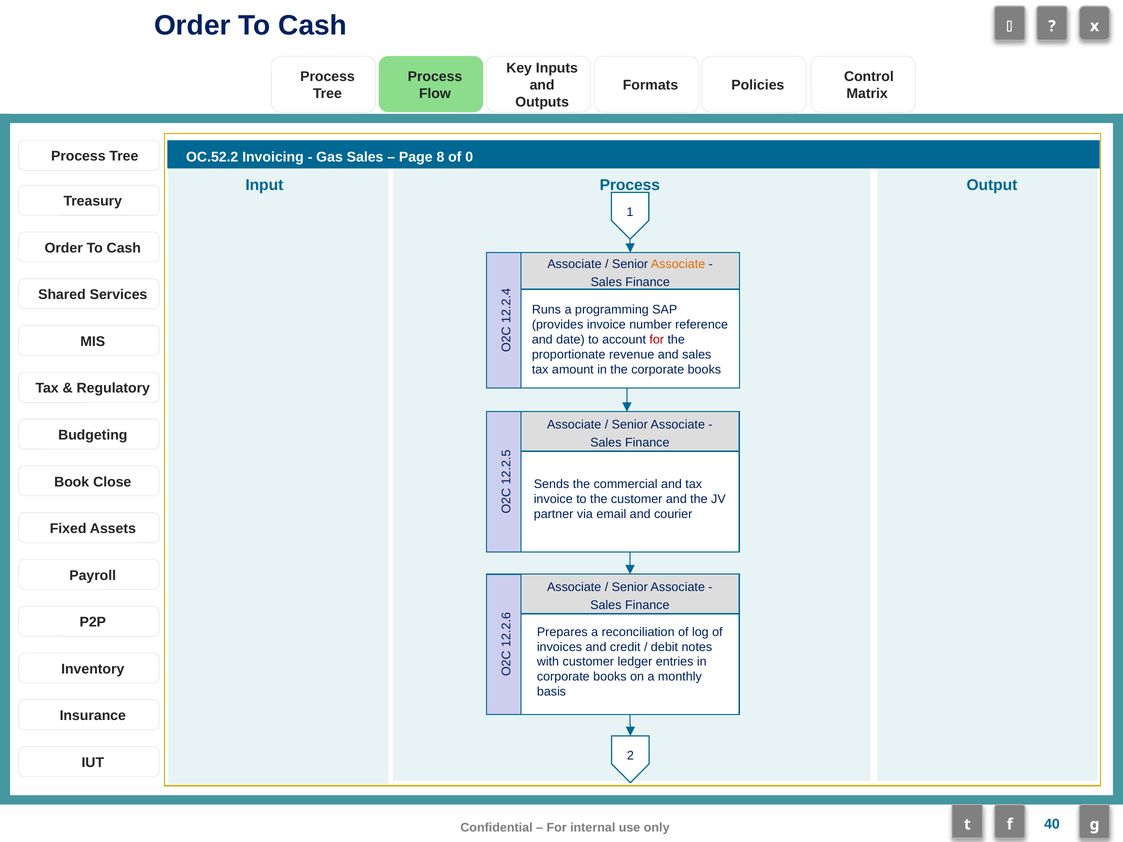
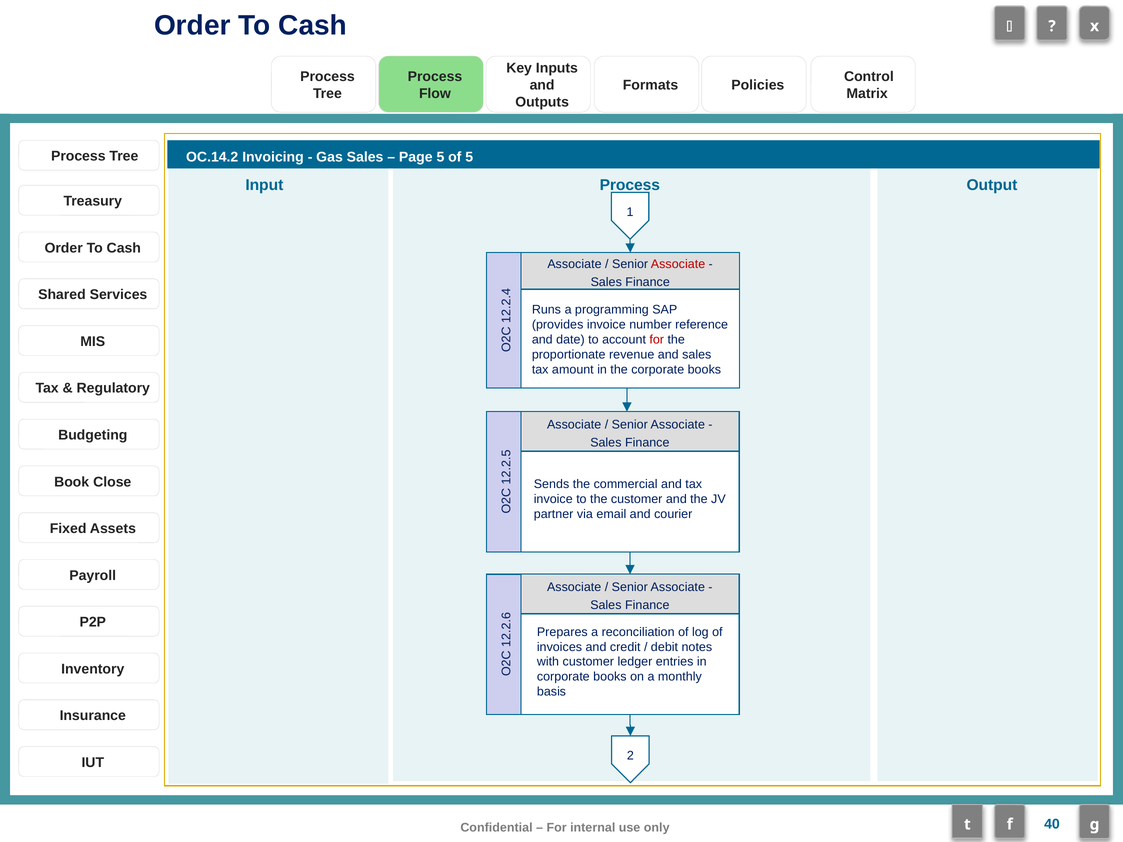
OC.52.2: OC.52.2 -> OC.14.2
Page 8: 8 -> 5
of 0: 0 -> 5
Associate at (678, 264) colour: orange -> red
